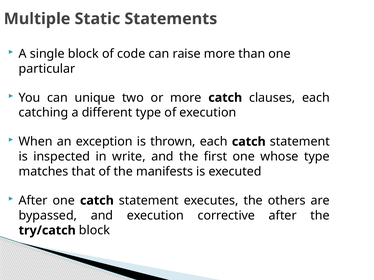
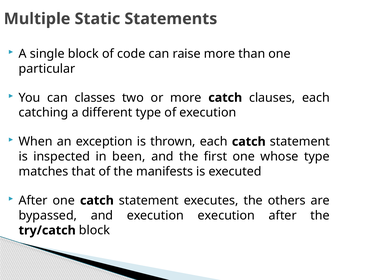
unique: unique -> classes
write: write -> been
execution corrective: corrective -> execution
